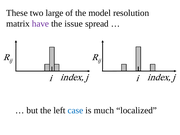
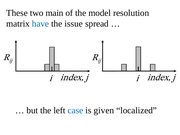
large: large -> main
have colour: purple -> blue
much: much -> given
